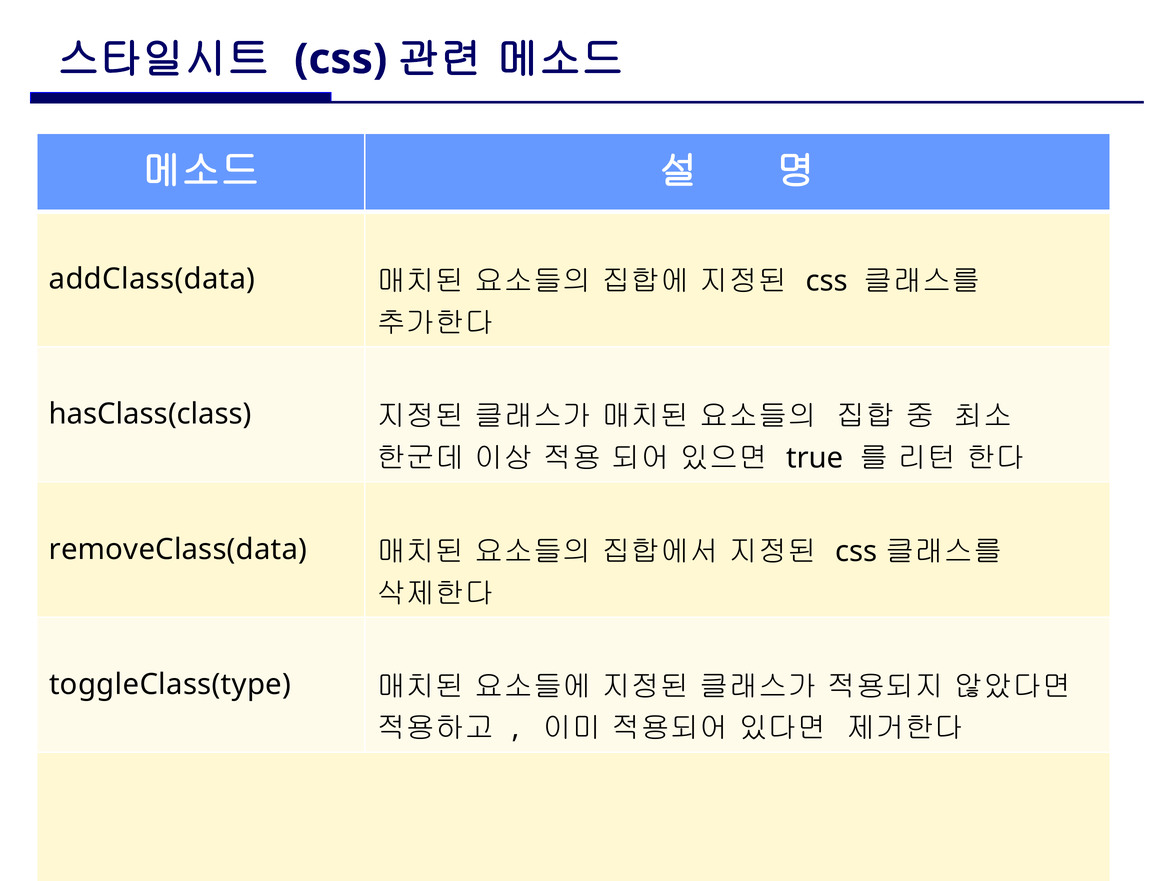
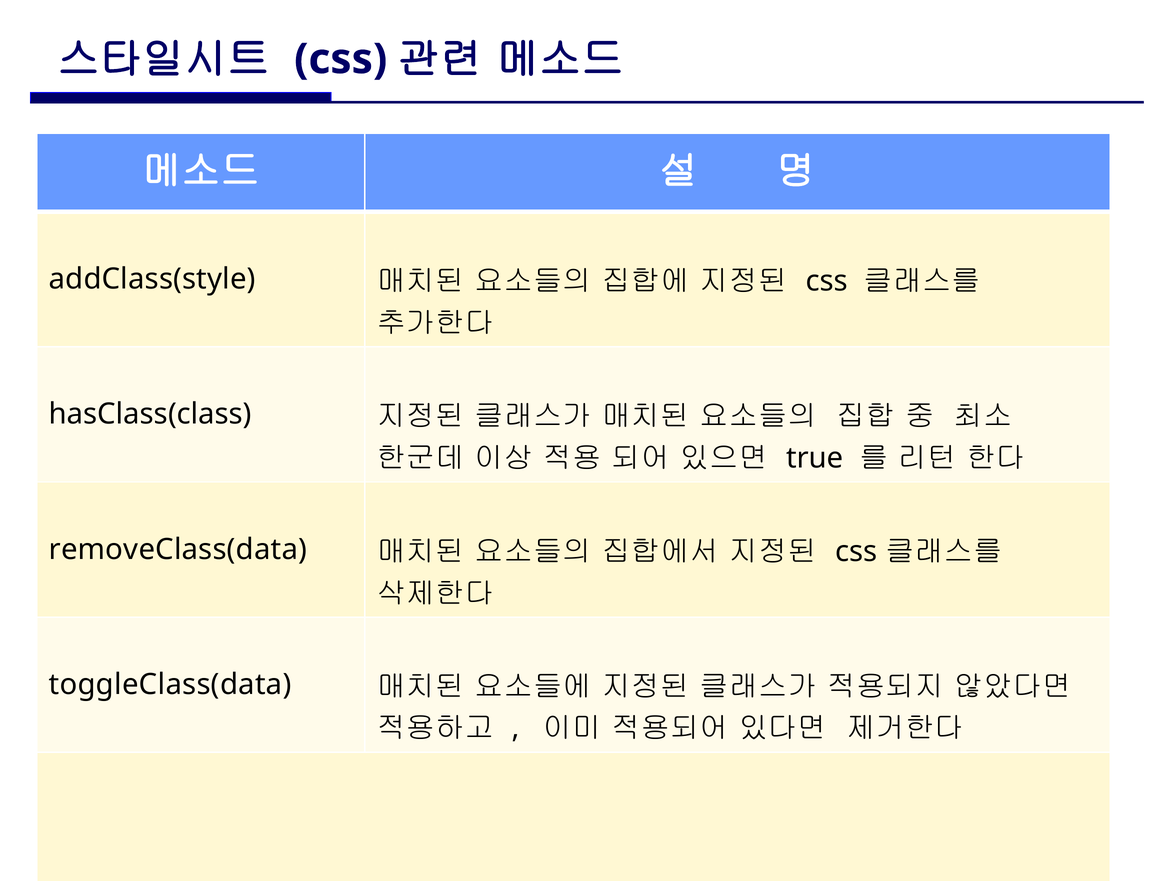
addClass(data: addClass(data -> addClass(style
toggleClass(type: toggleClass(type -> toggleClass(data
